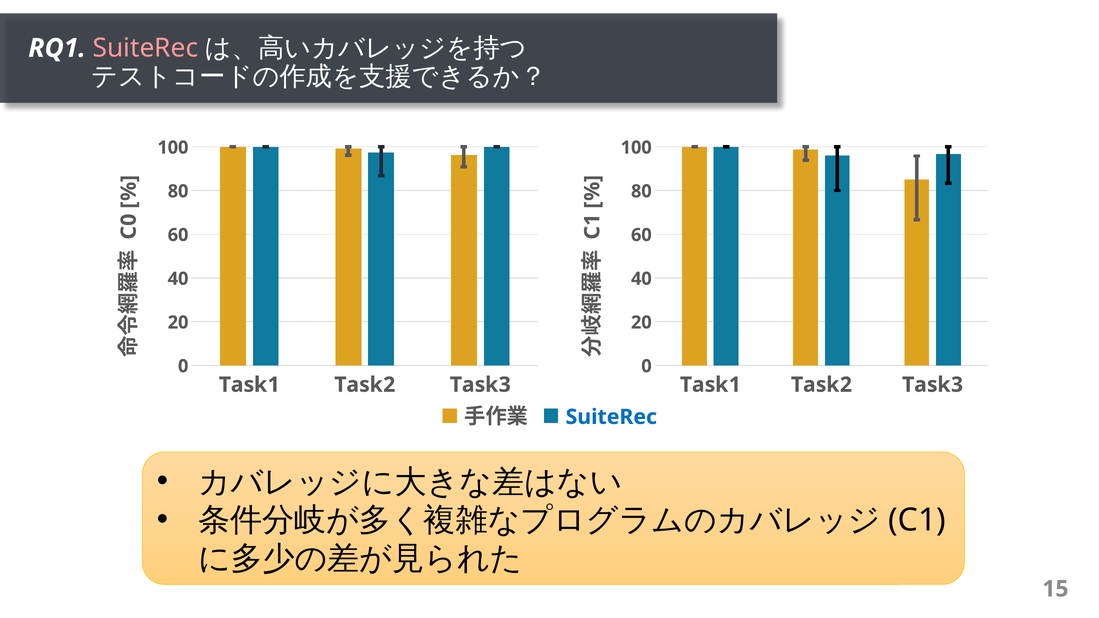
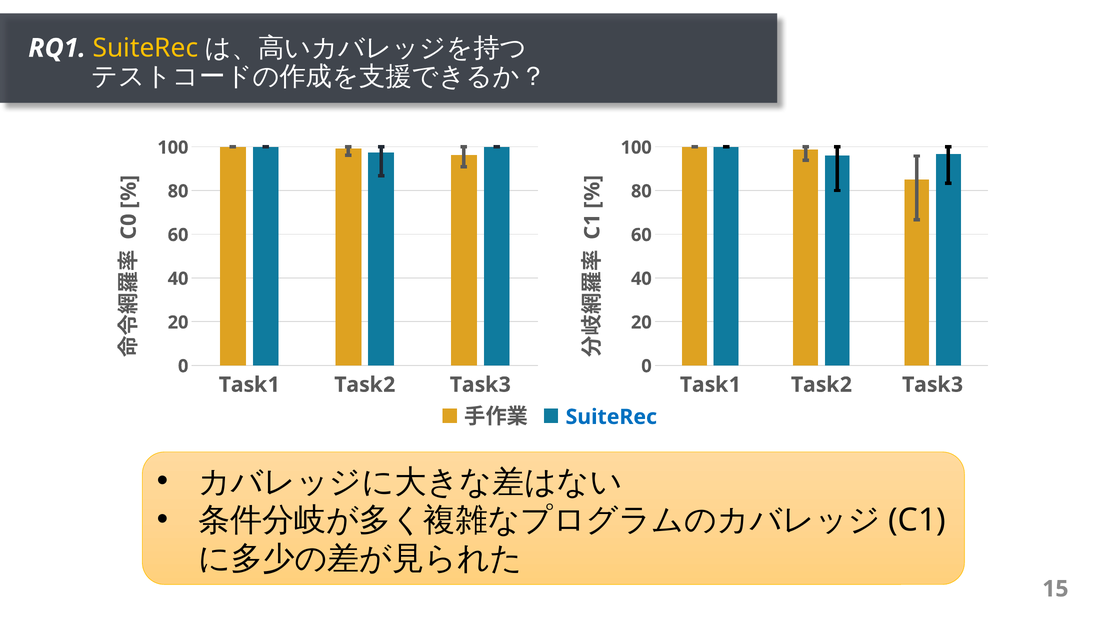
SuiteRec at (145, 48) colour: pink -> yellow
